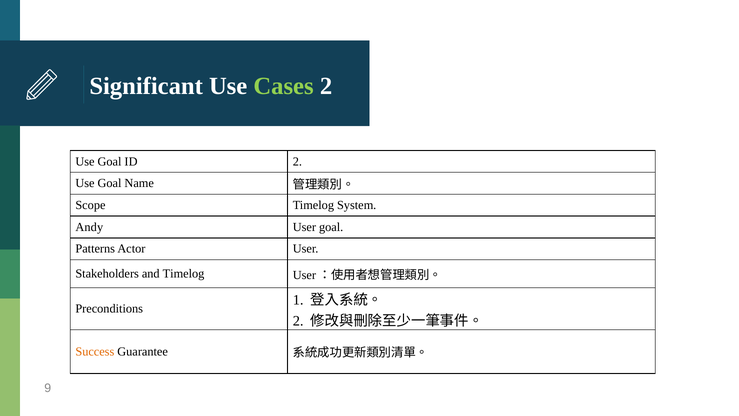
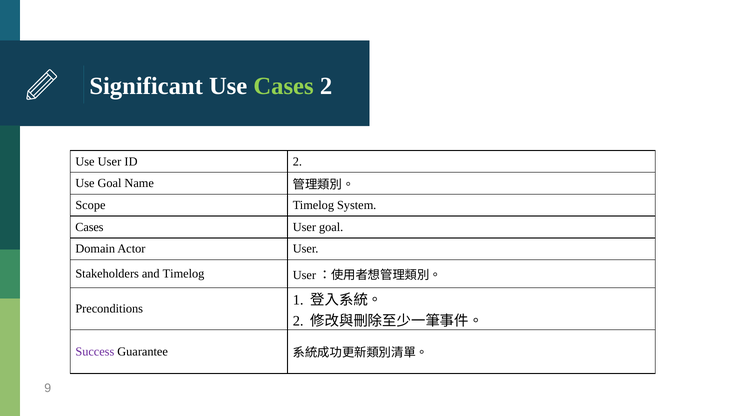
Goal at (110, 161): Goal -> User
Andy at (89, 227): Andy -> Cases
Patterns: Patterns -> Domain
Success colour: orange -> purple
